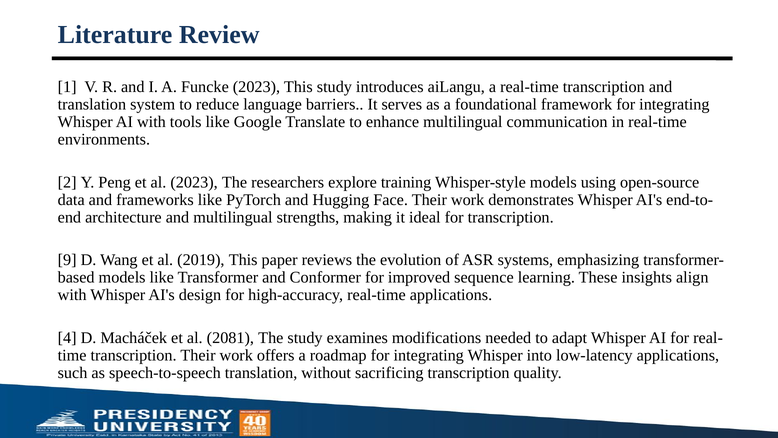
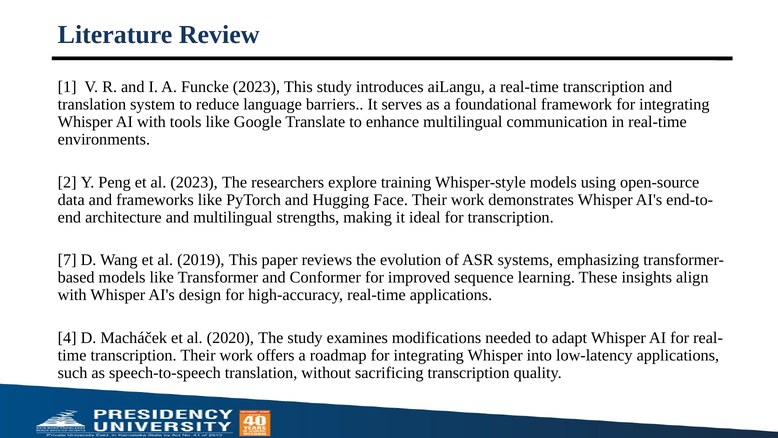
9: 9 -> 7
2081: 2081 -> 2020
